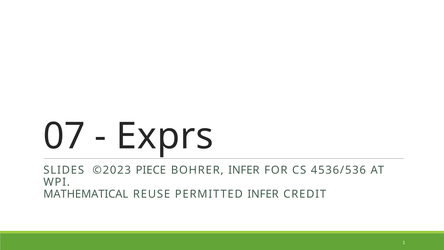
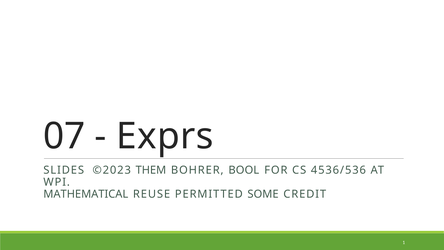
PIECE: PIECE -> THEM
BOHRER INFER: INFER -> BOOL
PERMITTED INFER: INFER -> SOME
